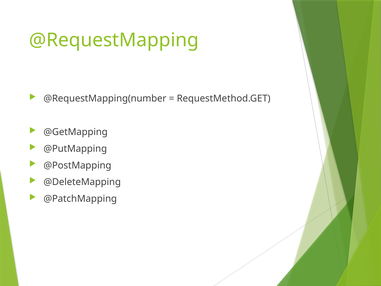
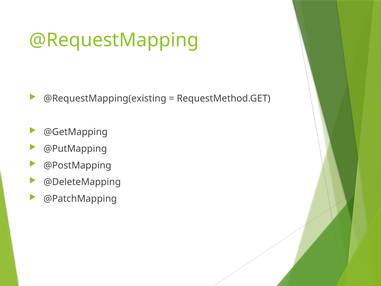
@RequestMapping(number: @RequestMapping(number -> @RequestMapping(existing
